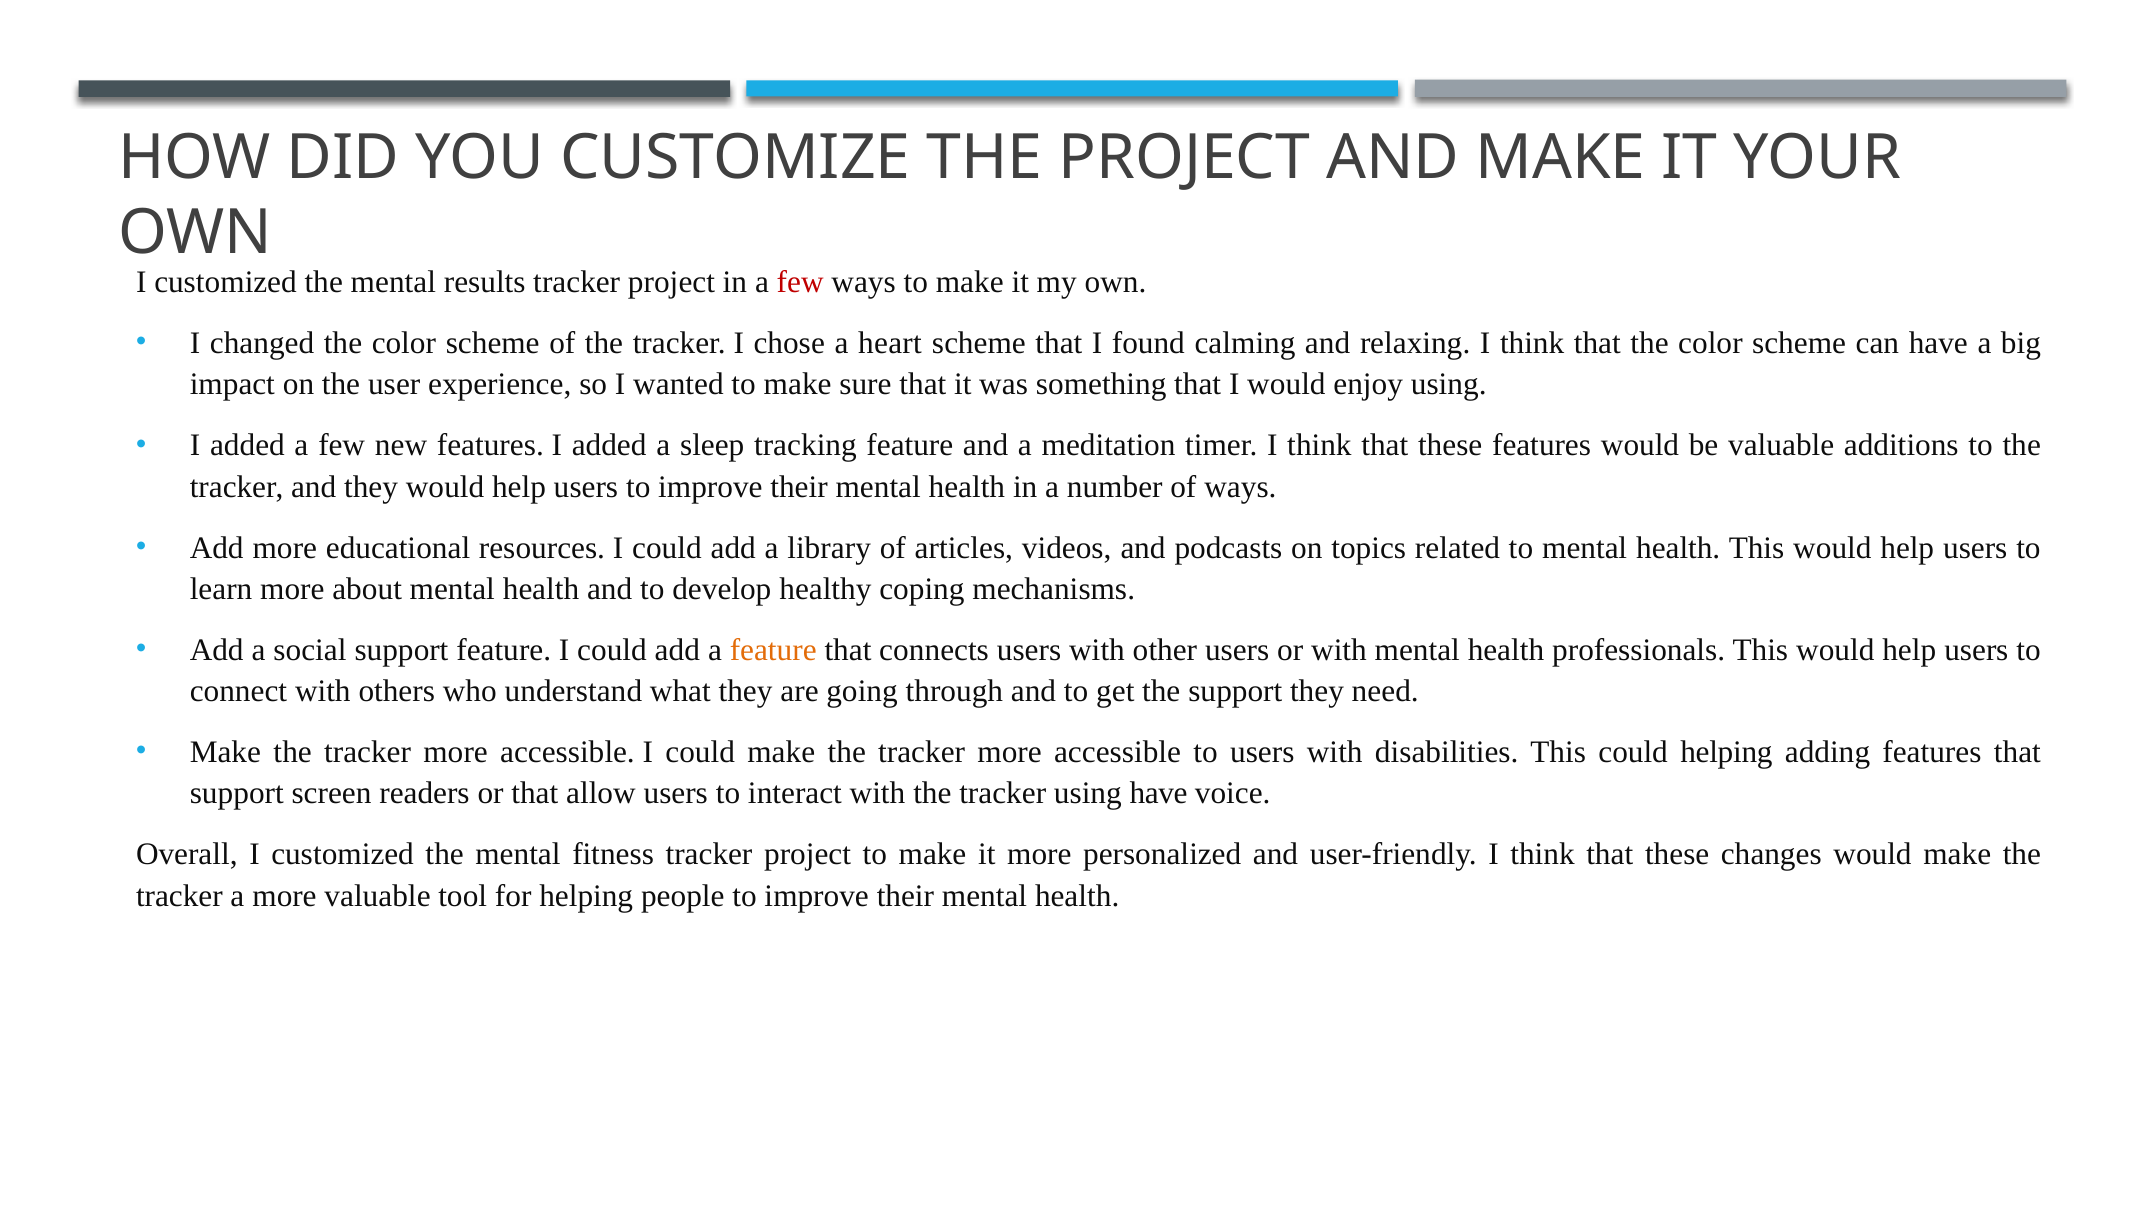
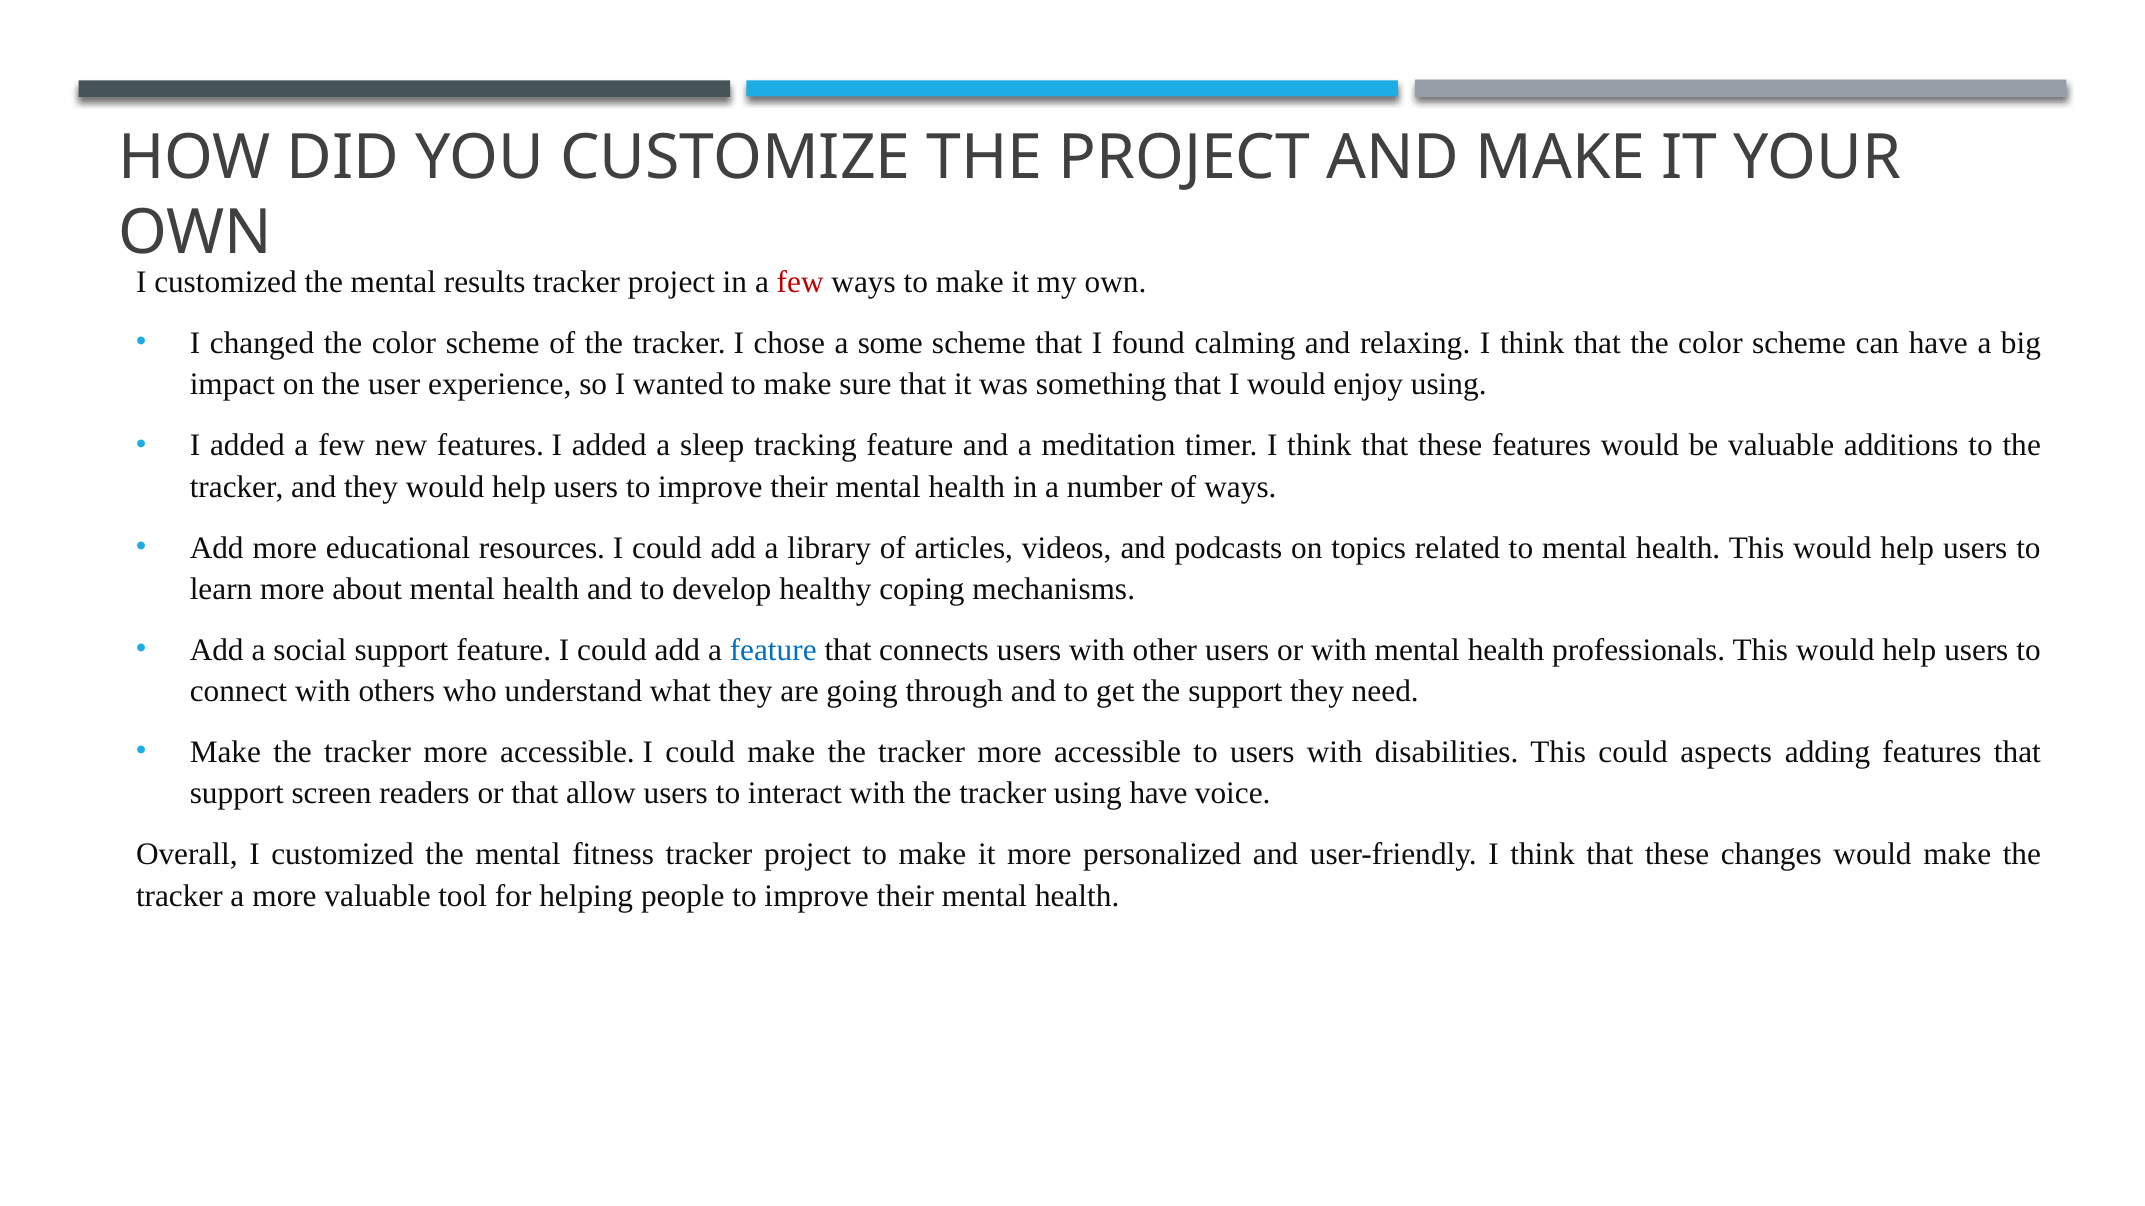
heart: heart -> some
feature at (773, 650) colour: orange -> blue
could helping: helping -> aspects
